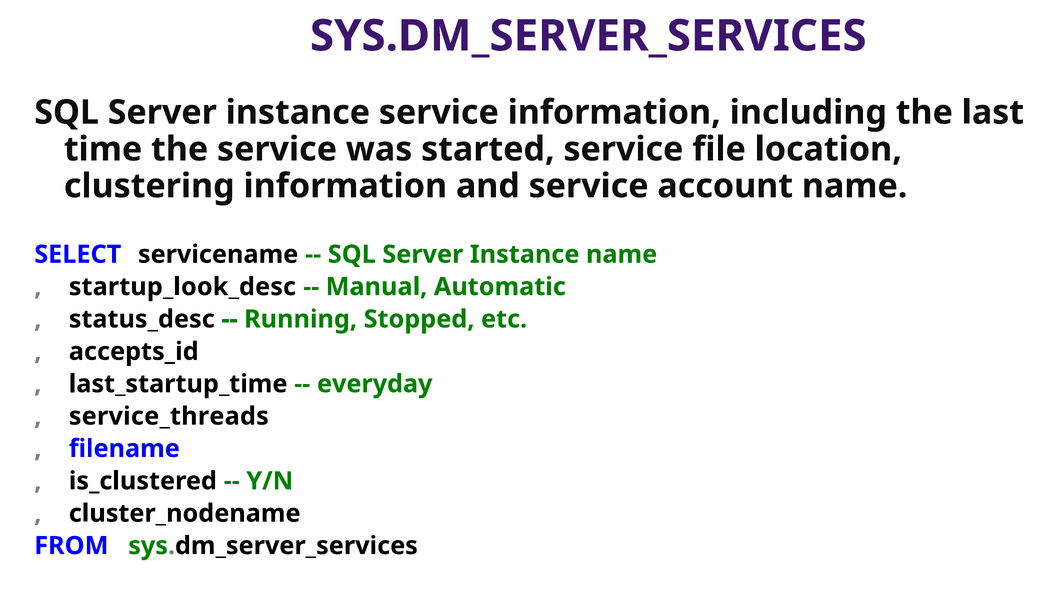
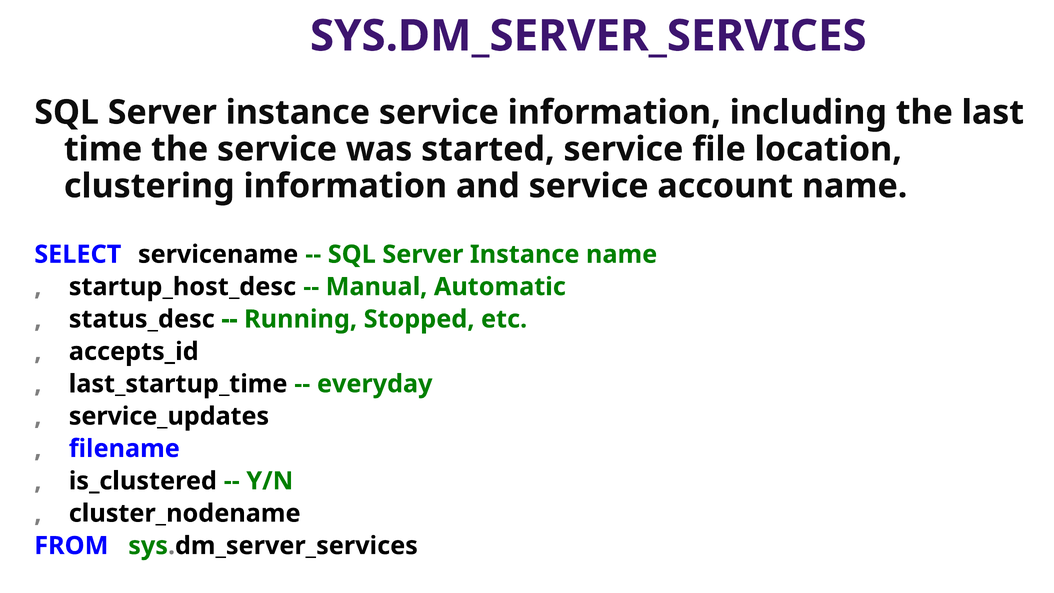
startup_look_desc: startup_look_desc -> startup_host_desc
service_threads: service_threads -> service_updates
